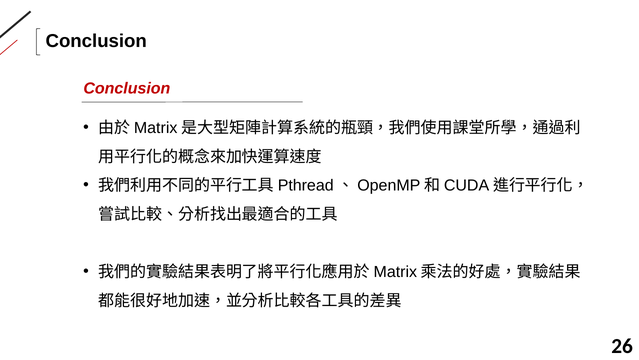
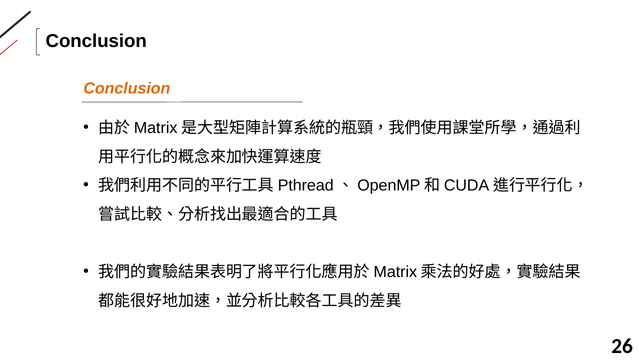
Conclusion at (127, 89) colour: red -> orange
